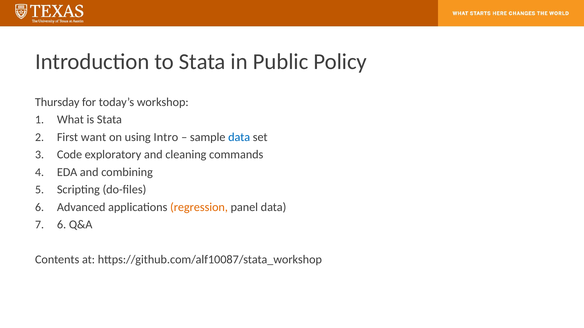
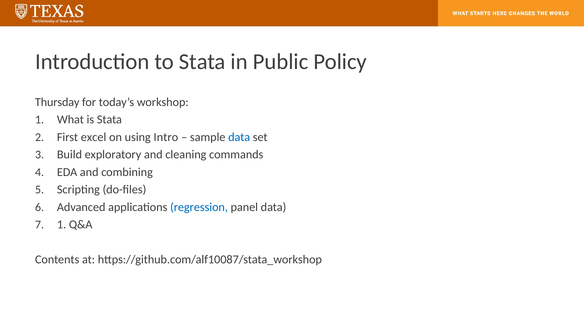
want: want -> excel
Code: Code -> Build
regression colour: orange -> blue
7 6: 6 -> 1
